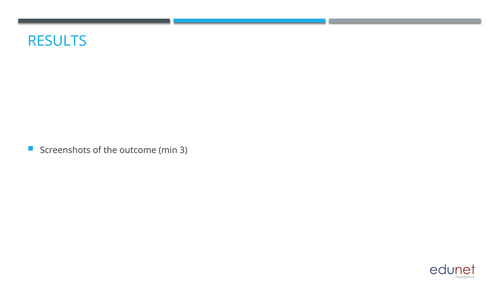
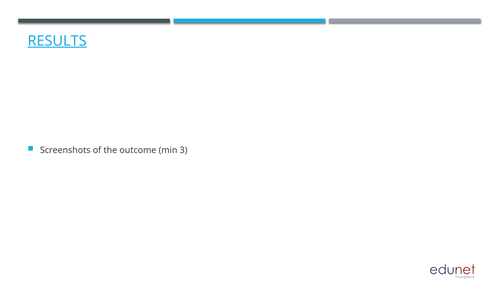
RESULTS underline: none -> present
